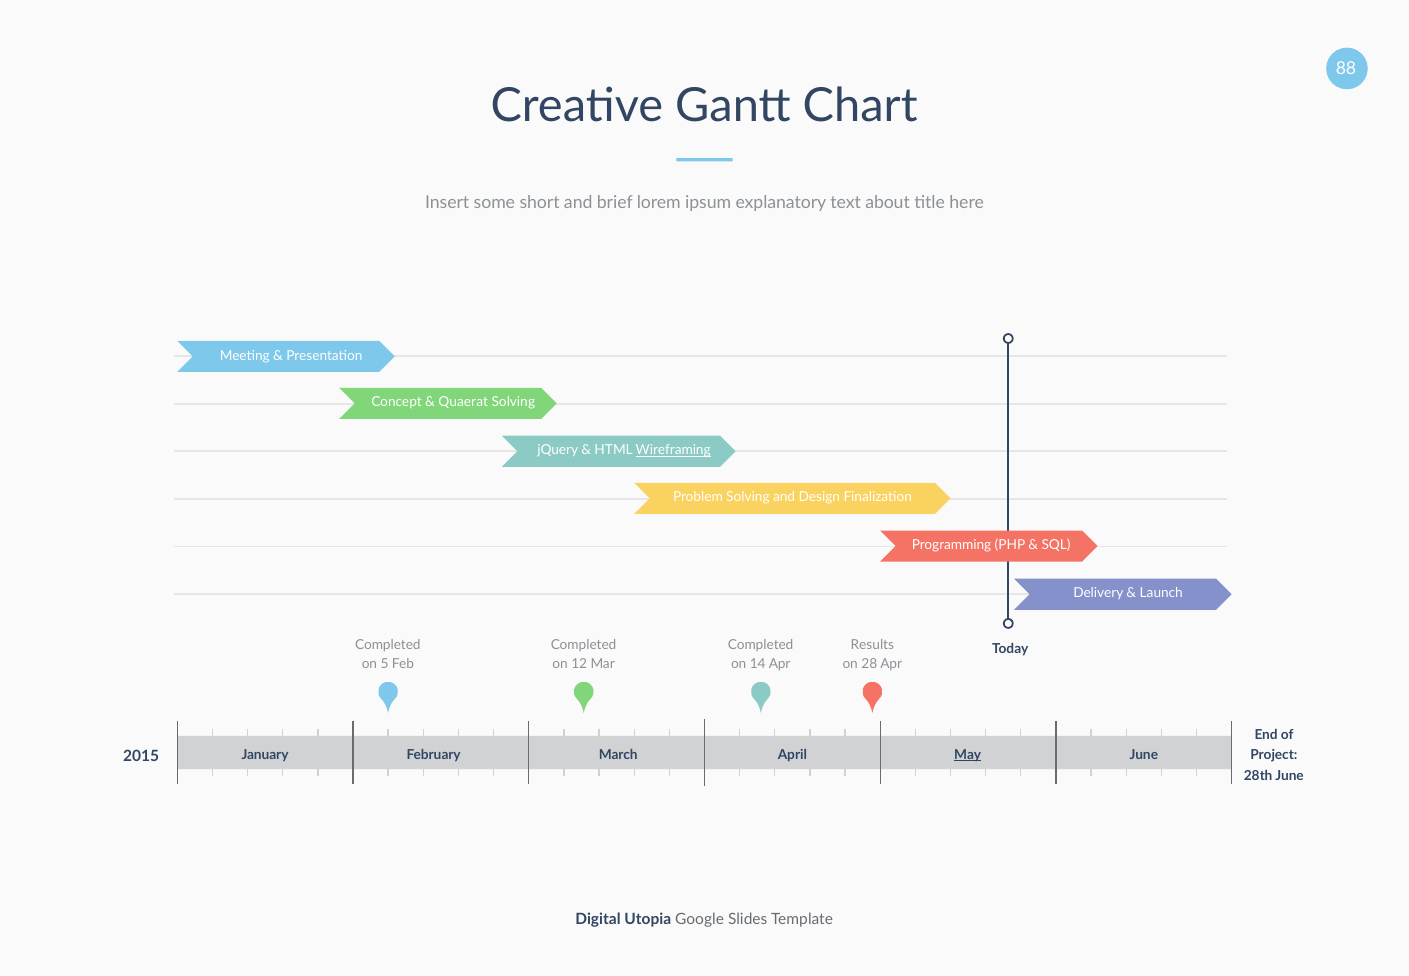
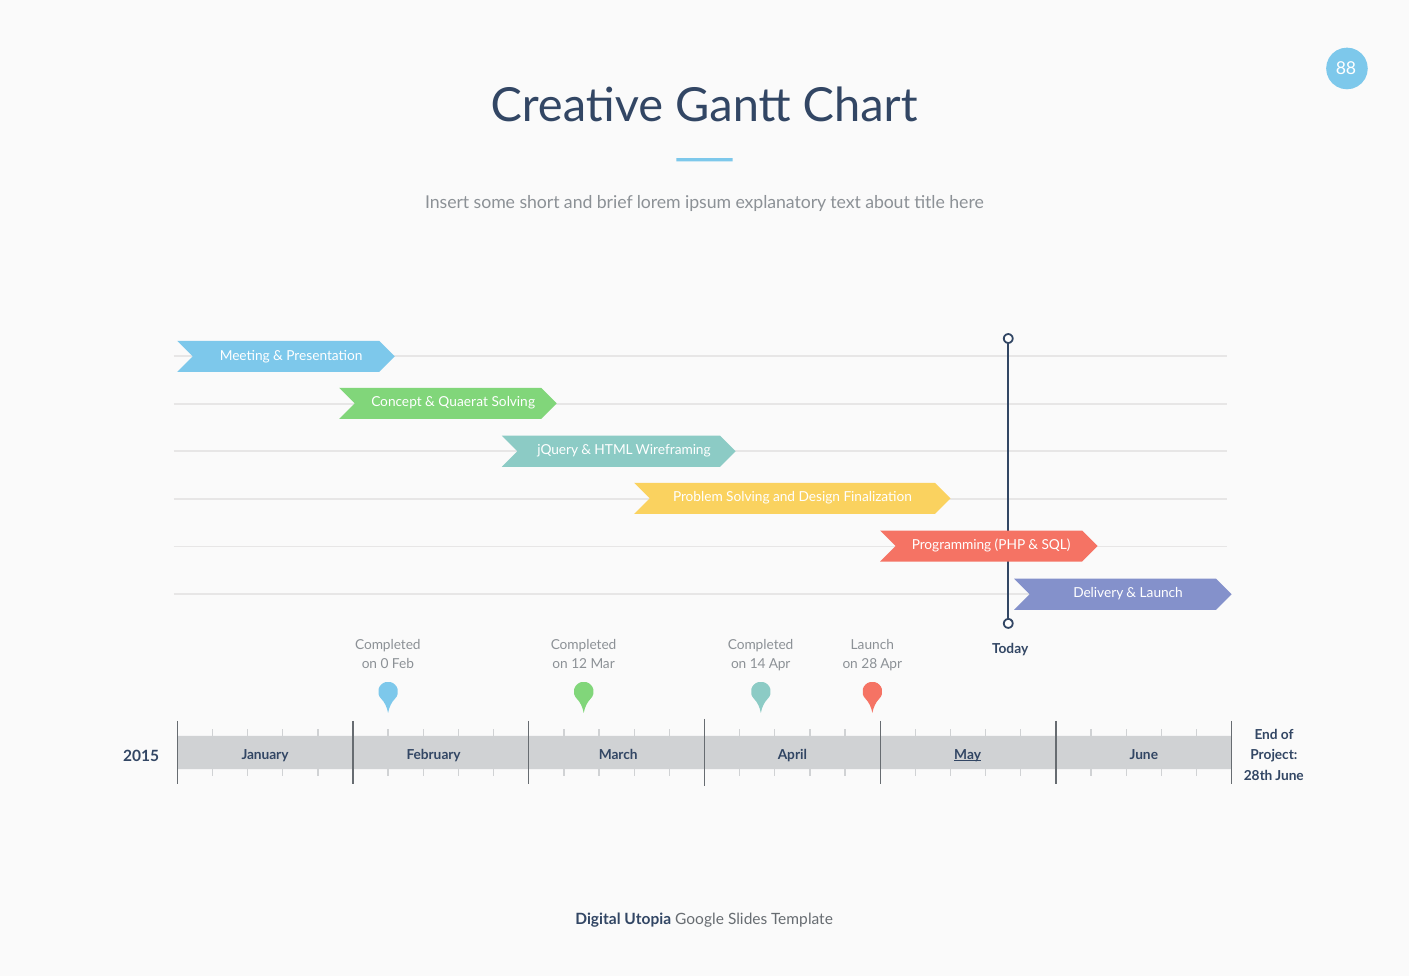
Wireframing underline: present -> none
Results at (872, 645): Results -> Launch
5: 5 -> 0
